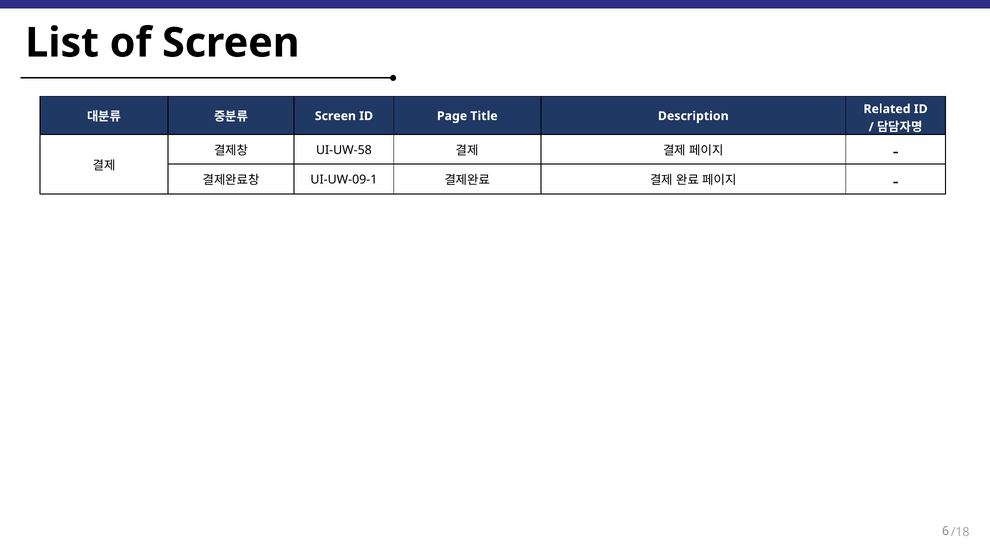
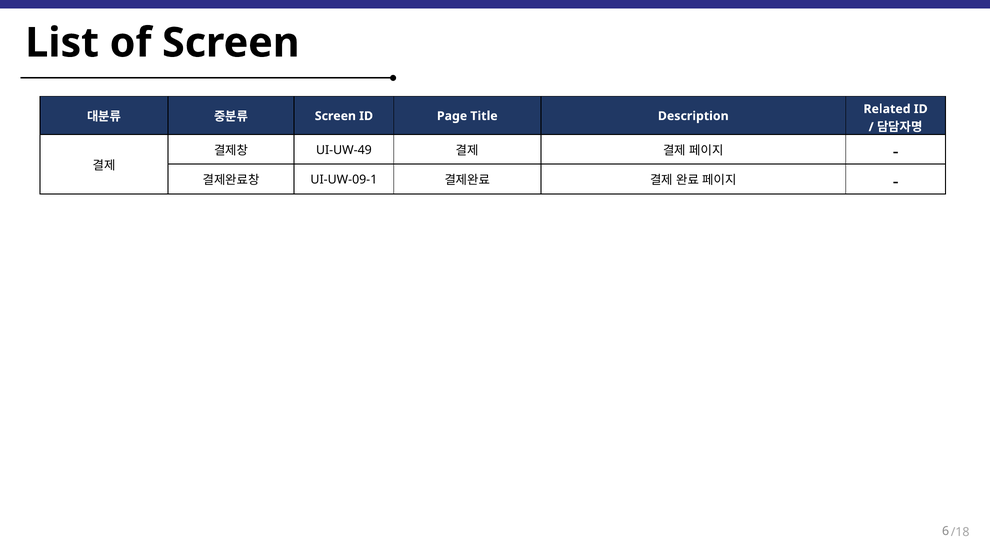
UI-UW-58: UI-UW-58 -> UI-UW-49
